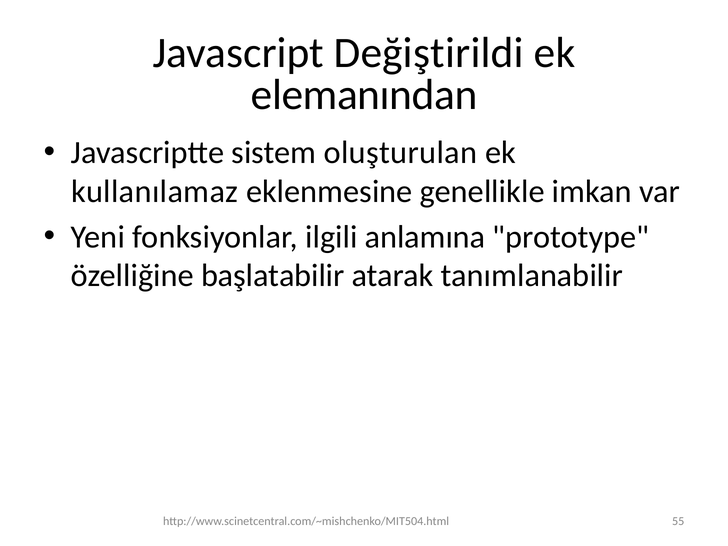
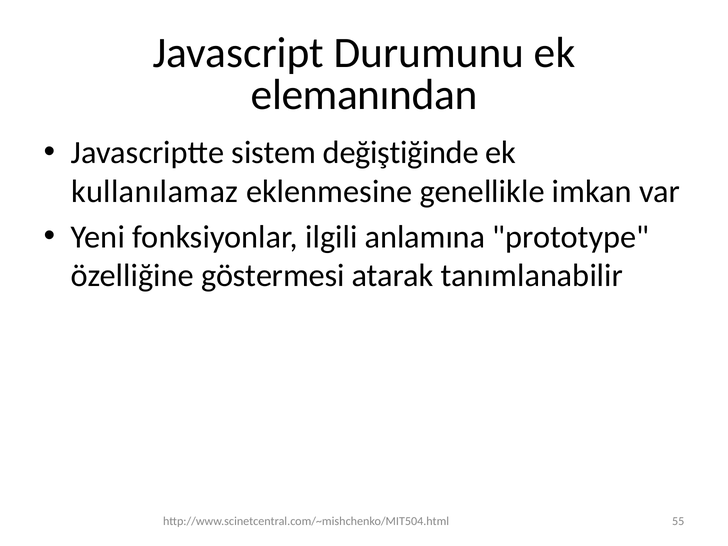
Değiştirildi: Değiştirildi -> Durumunu
oluşturulan: oluşturulan -> değiştiğinde
başlatabilir: başlatabilir -> göstermesi
